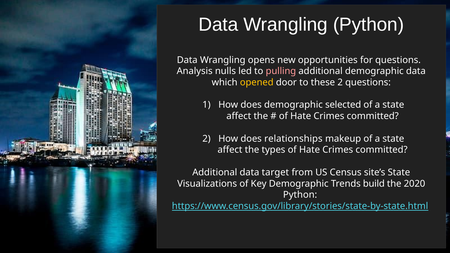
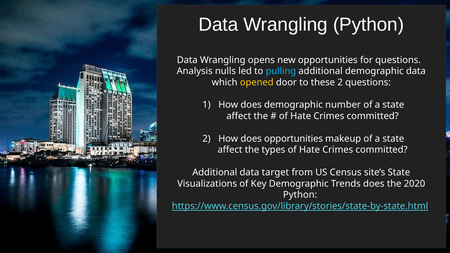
pulling colour: pink -> light blue
selected: selected -> number
does relationships: relationships -> opportunities
Trends build: build -> does
